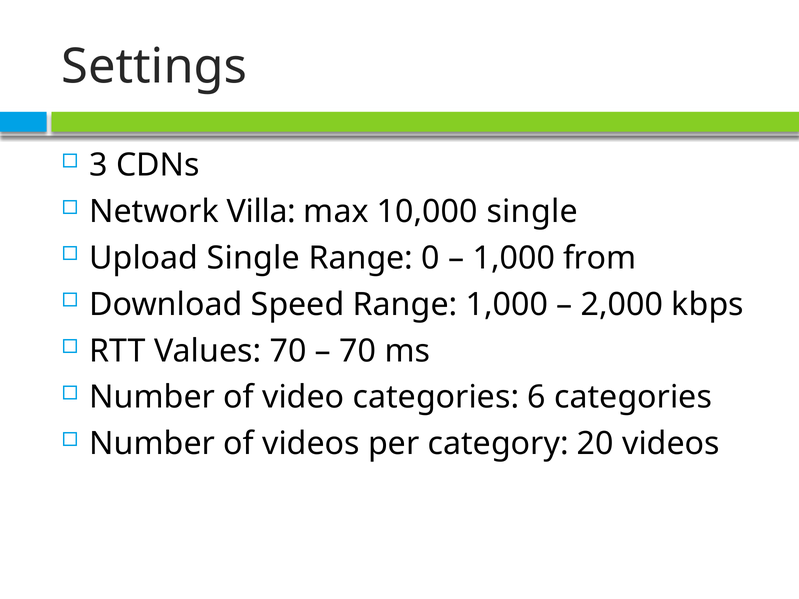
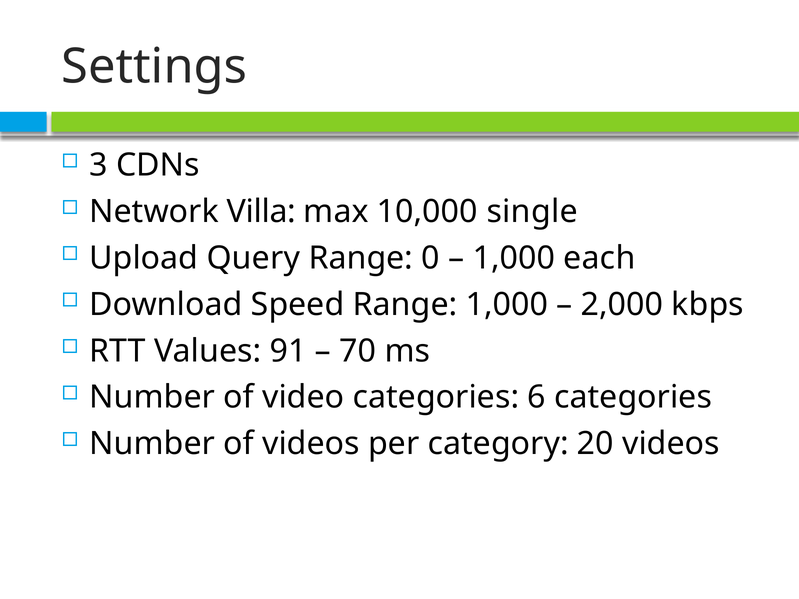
Upload Single: Single -> Query
from: from -> each
Values 70: 70 -> 91
